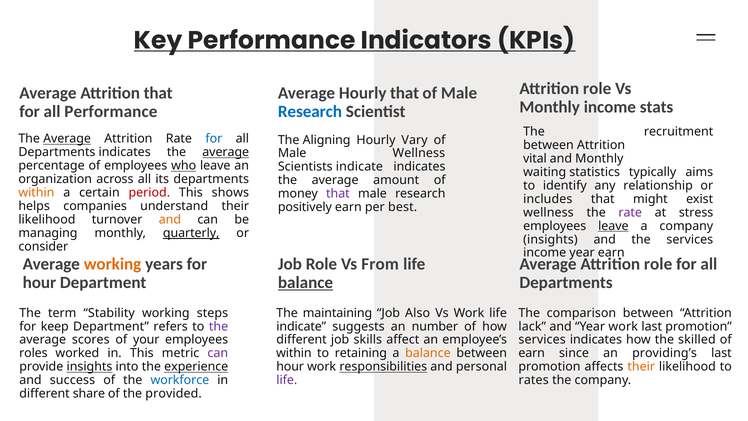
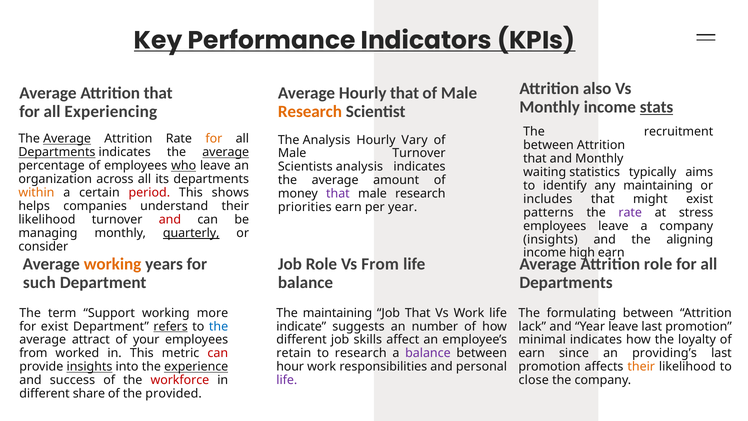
role at (597, 89): role -> also
stats underline: none -> present
Research at (310, 111) colour: blue -> orange
all Performance: Performance -> Experiencing
for at (214, 139) colour: blue -> orange
The Aligning: Aligning -> Analysis
Departments at (57, 152) underline: none -> present
Male Wellness: Wellness -> Turnover
vital at (535, 159): vital -> that
Scientists indicate: indicate -> analysis
any relationship: relationship -> maintaining
positively: positively -> priorities
per best: best -> year
wellness at (548, 212): wellness -> patterns
and at (170, 219) colour: orange -> red
leave at (613, 226) underline: present -> none
the services: services -> aligning
year at (582, 253): year -> high
hour at (39, 283): hour -> such
balance at (306, 283) underline: present -> none
Stability: Stability -> Support
steps: steps -> more
Job Also: Also -> That
comparison: comparison -> formulating
for keep: keep -> exist
refers underline: none -> present
the at (219, 326) colour: purple -> blue
Year work: work -> leave
scores: scores -> attract
services at (542, 340): services -> minimal
skilled: skilled -> loyalty
roles at (33, 353): roles -> from
can at (218, 353) colour: purple -> red
within at (294, 353): within -> retain
to retaining: retaining -> research
balance at (428, 353) colour: orange -> purple
responsibilities underline: present -> none
workforce colour: blue -> red
rates: rates -> close
